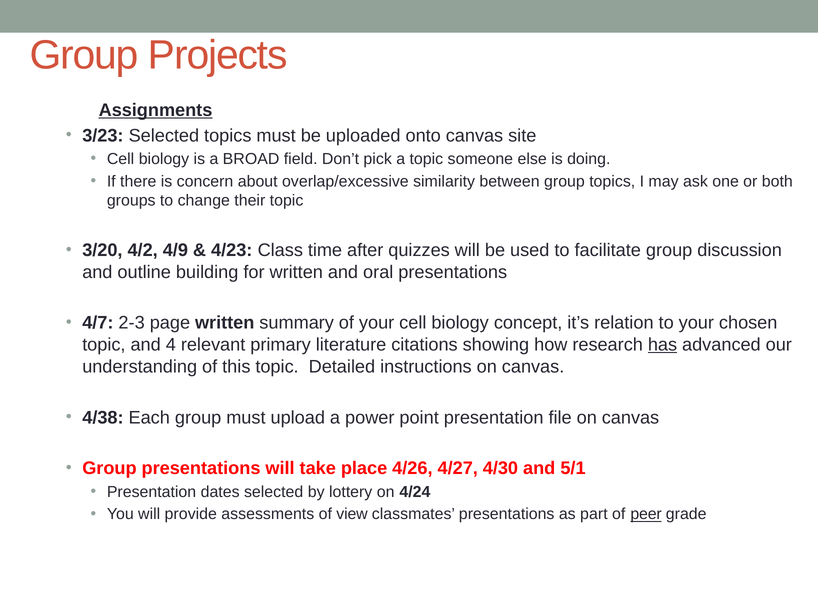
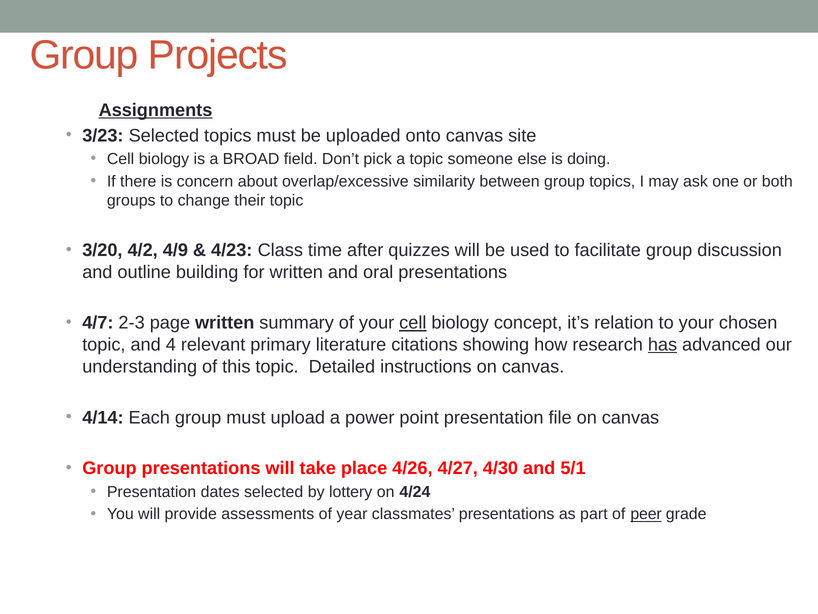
cell at (413, 323) underline: none -> present
4/38: 4/38 -> 4/14
view: view -> year
